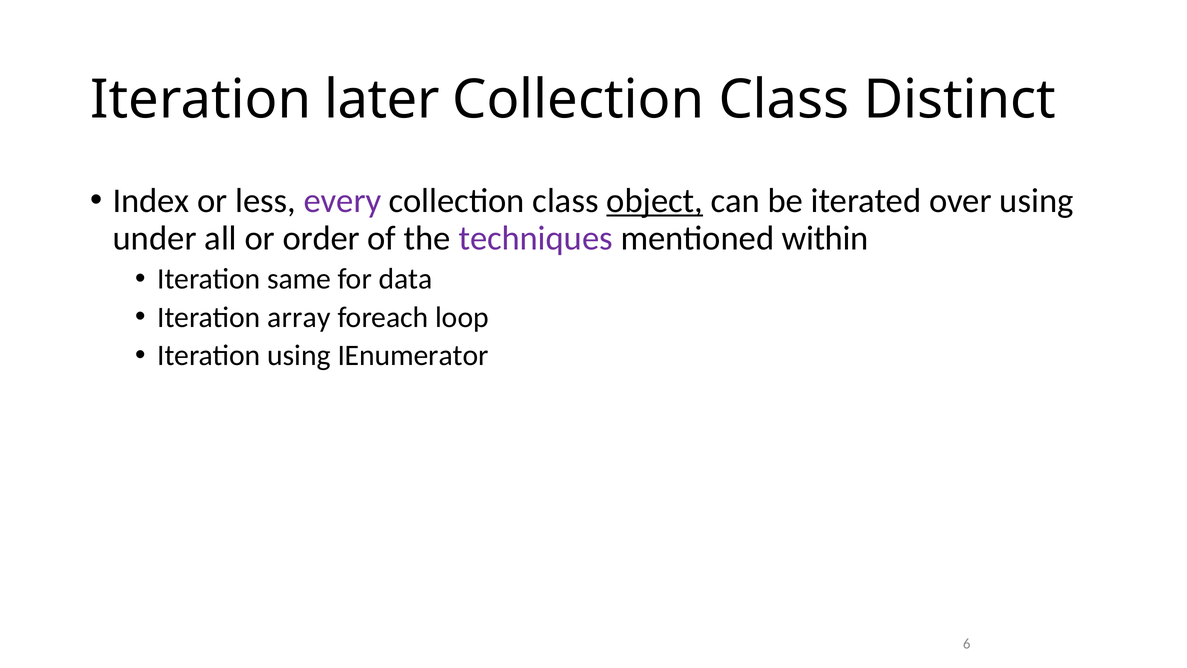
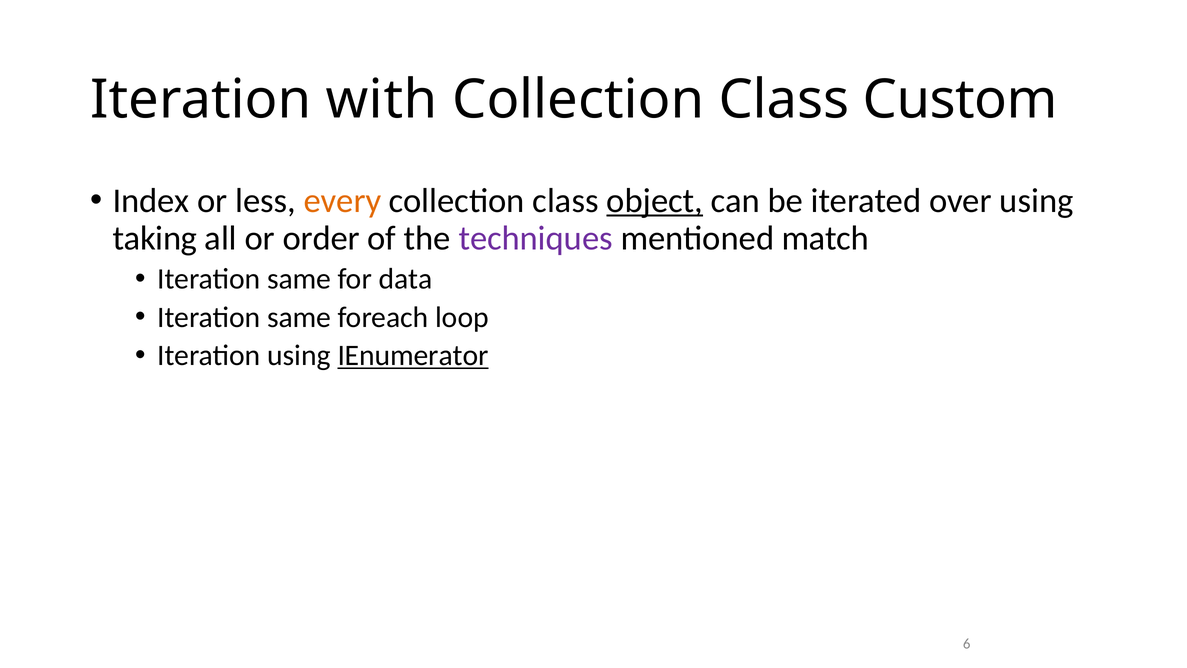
later: later -> with
Distinct: Distinct -> Custom
every colour: purple -> orange
under: under -> taking
within: within -> match
array at (299, 317): array -> same
IEnumerator underline: none -> present
